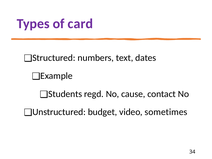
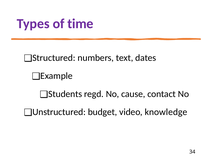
card: card -> time
sometimes: sometimes -> knowledge
